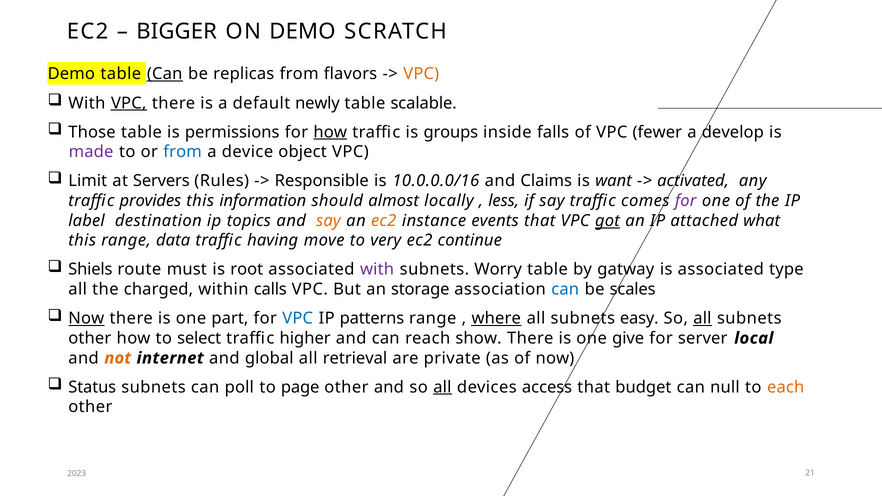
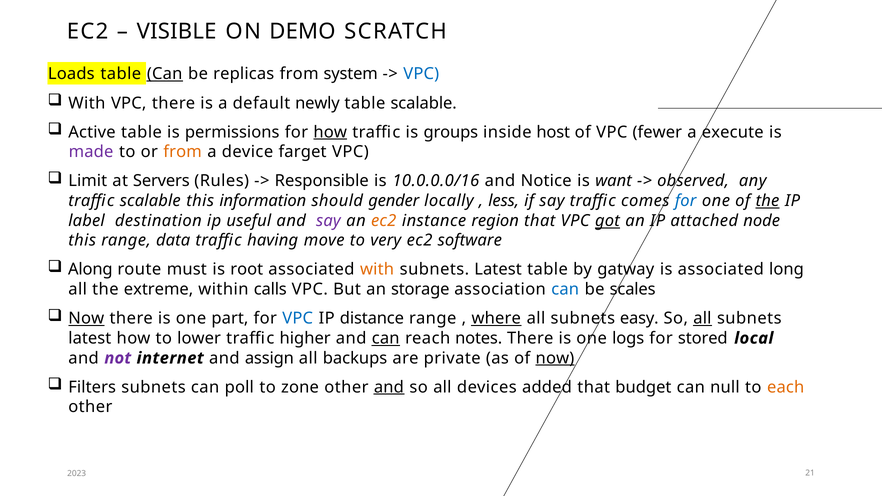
BIGGER: BIGGER -> VISIBLE
Demo at (71, 74): Demo -> Loads
flavors: flavors -> system
VPC at (421, 74) colour: orange -> blue
VPC at (129, 103) underline: present -> none
Those: Those -> Active
falls: falls -> host
develop: develop -> execute
from at (183, 152) colour: blue -> orange
object: object -> farget
Claims: Claims -> Notice
activated: activated -> observed
traffic provides: provides -> scalable
almost: almost -> gender
for at (686, 201) colour: purple -> blue
the at (767, 201) underline: none -> present
topics: topics -> useful
say at (328, 221) colour: orange -> purple
events: events -> region
what: what -> node
continue: continue -> software
Shiels: Shiels -> Along
with at (377, 270) colour: purple -> orange
Worry at (498, 270): Worry -> Latest
type: type -> long
charged: charged -> extreme
patterns: patterns -> distance
other at (90, 338): other -> latest
select: select -> lower
can at (386, 338) underline: none -> present
show: show -> notes
give: give -> logs
server: server -> stored
not colour: orange -> purple
global: global -> assign
retrieval: retrieval -> backups
now at (555, 358) underline: none -> present
Status: Status -> Filters
page: page -> zone
and at (389, 387) underline: none -> present
all at (442, 387) underline: present -> none
access: access -> added
